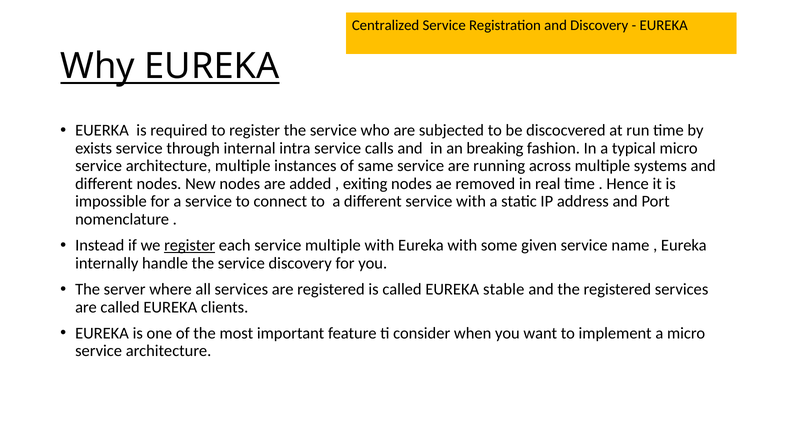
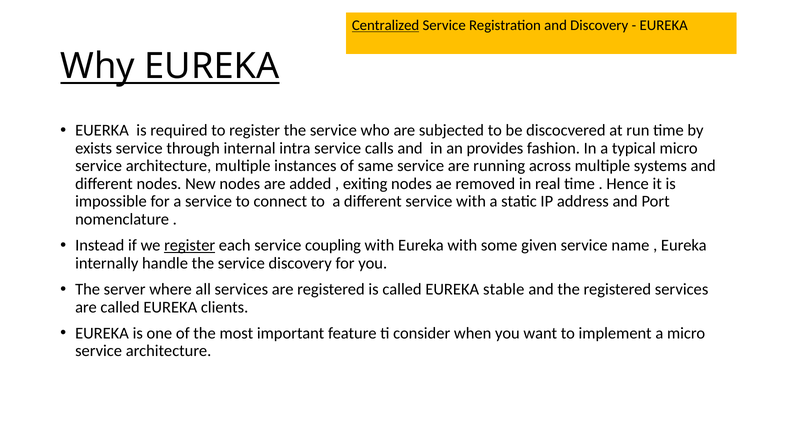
Centralized underline: none -> present
breaking: breaking -> provides
service multiple: multiple -> coupling
